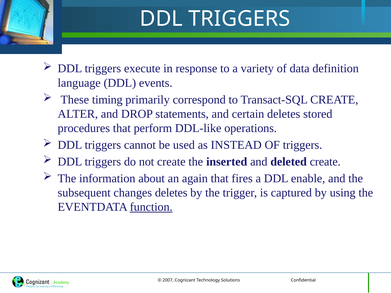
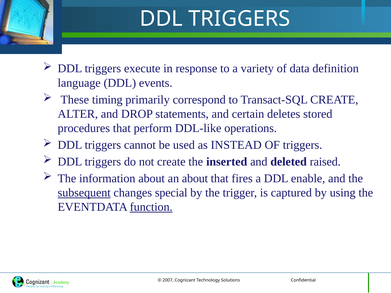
deleted create: create -> raised
an again: again -> about
subsequent underline: none -> present
changes deletes: deletes -> special
